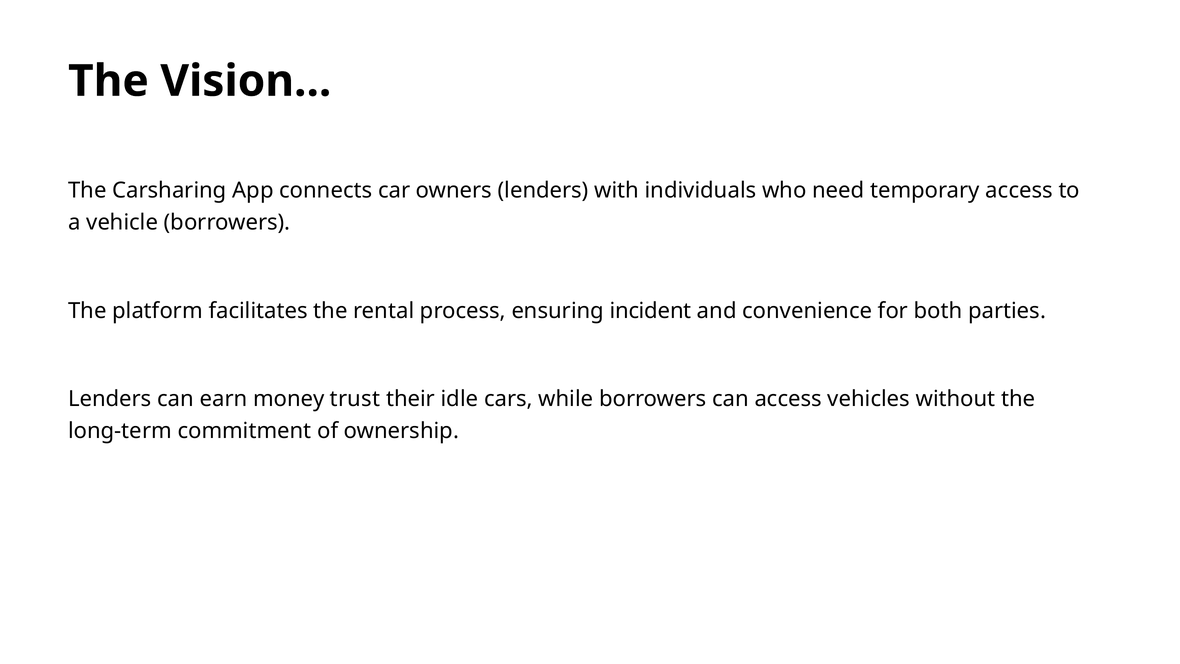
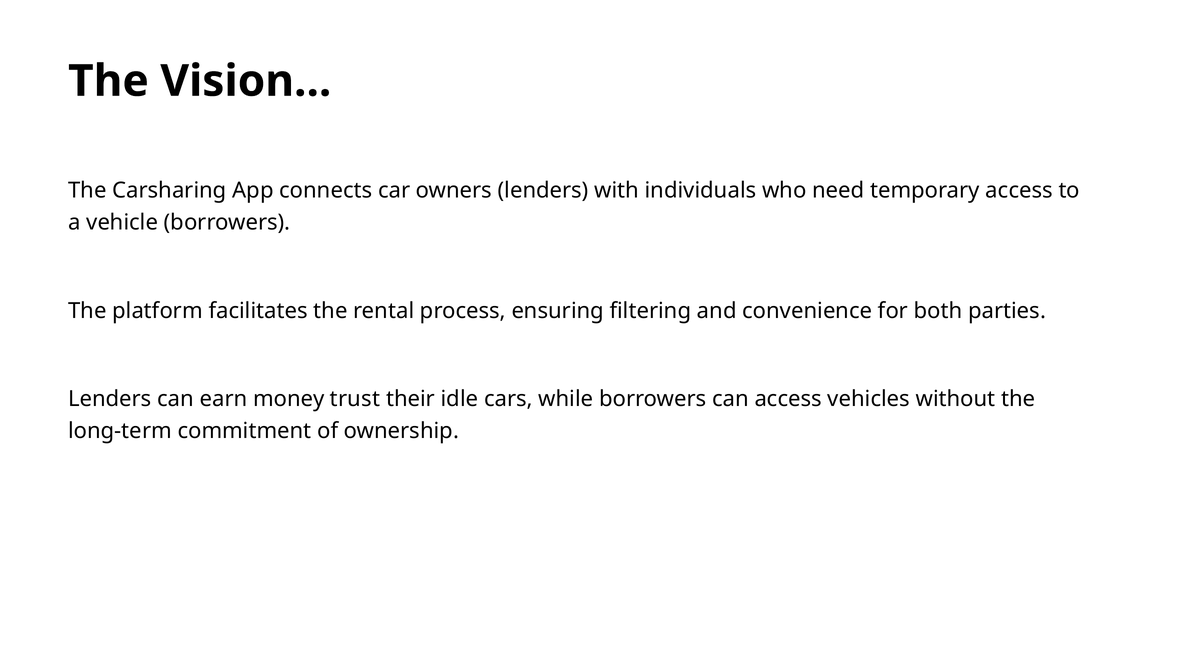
incident: incident -> filtering
